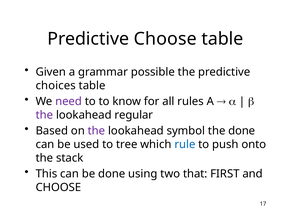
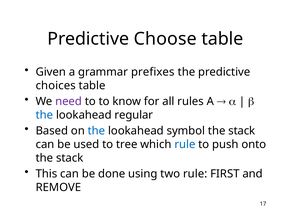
possible: possible -> prefixes
the at (44, 115) colour: purple -> blue
the at (96, 131) colour: purple -> blue
symbol the done: done -> stack
two that: that -> rule
CHOOSE at (58, 188): CHOOSE -> REMOVE
